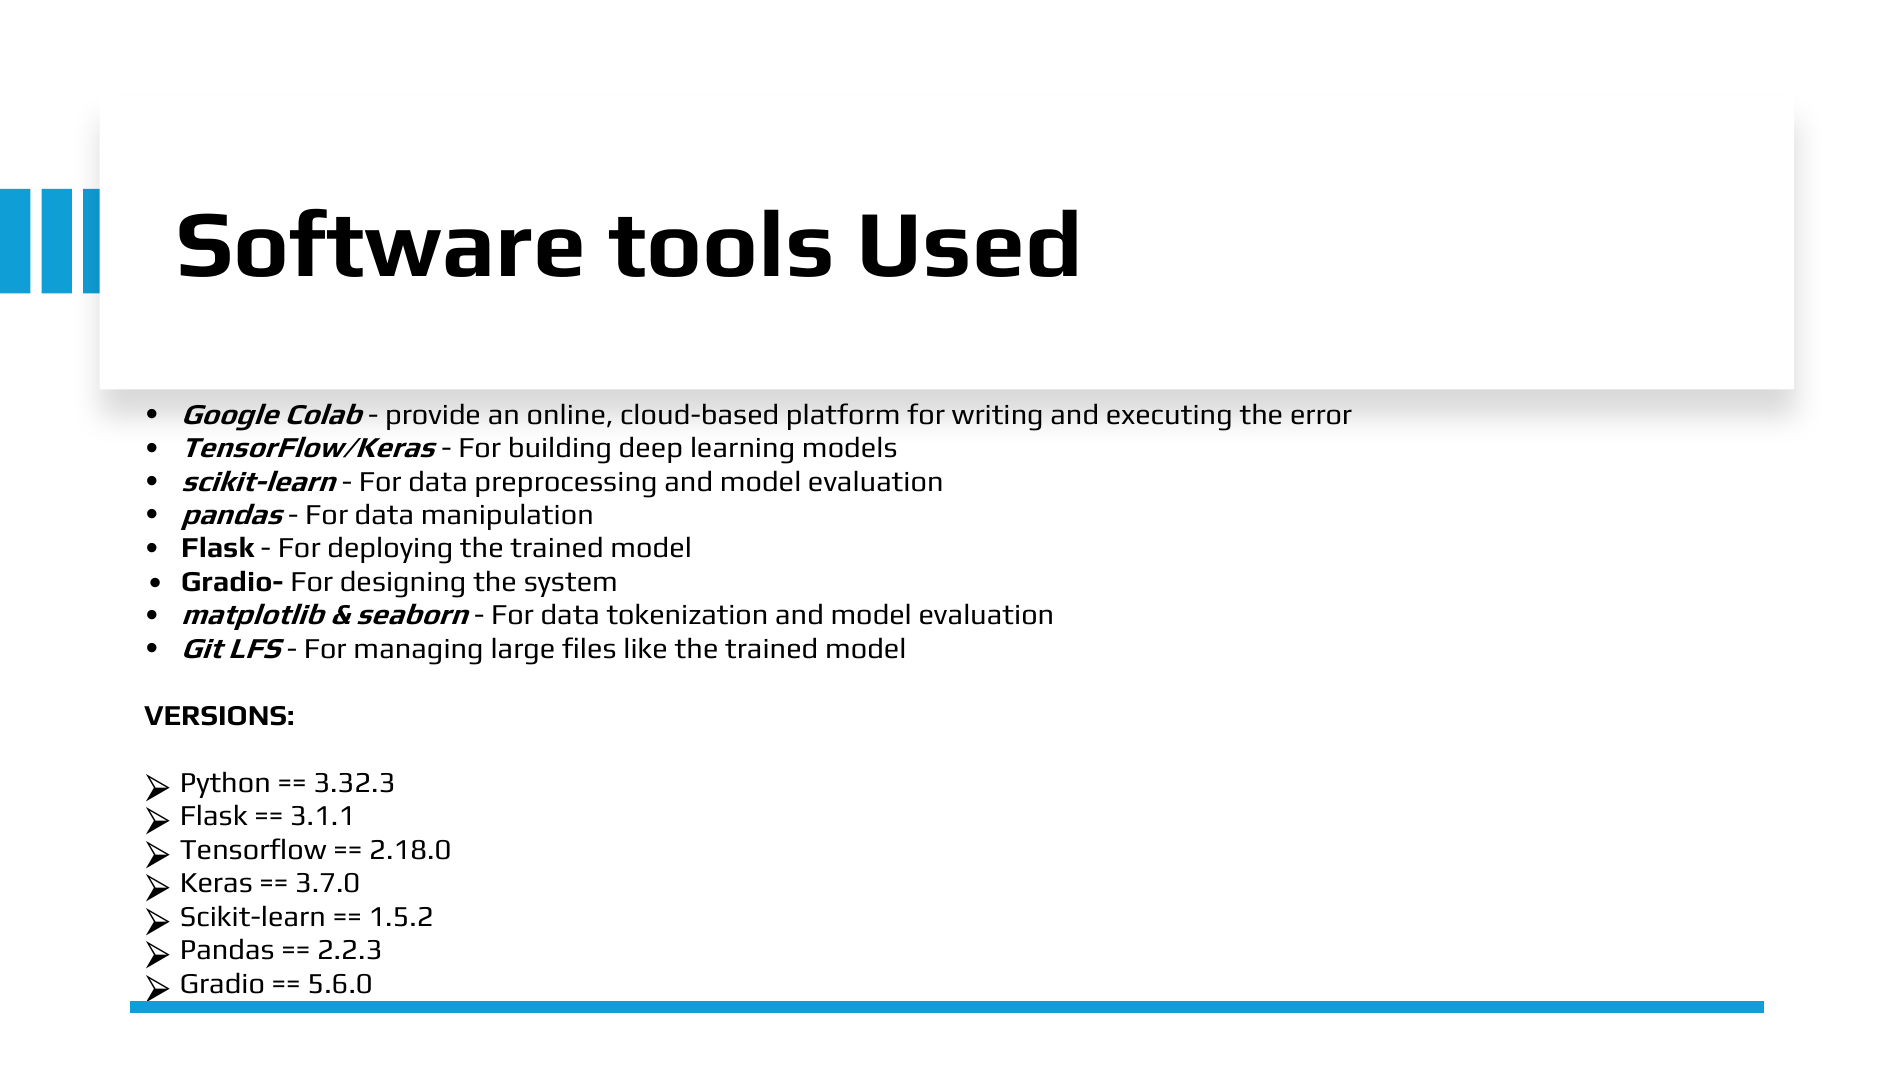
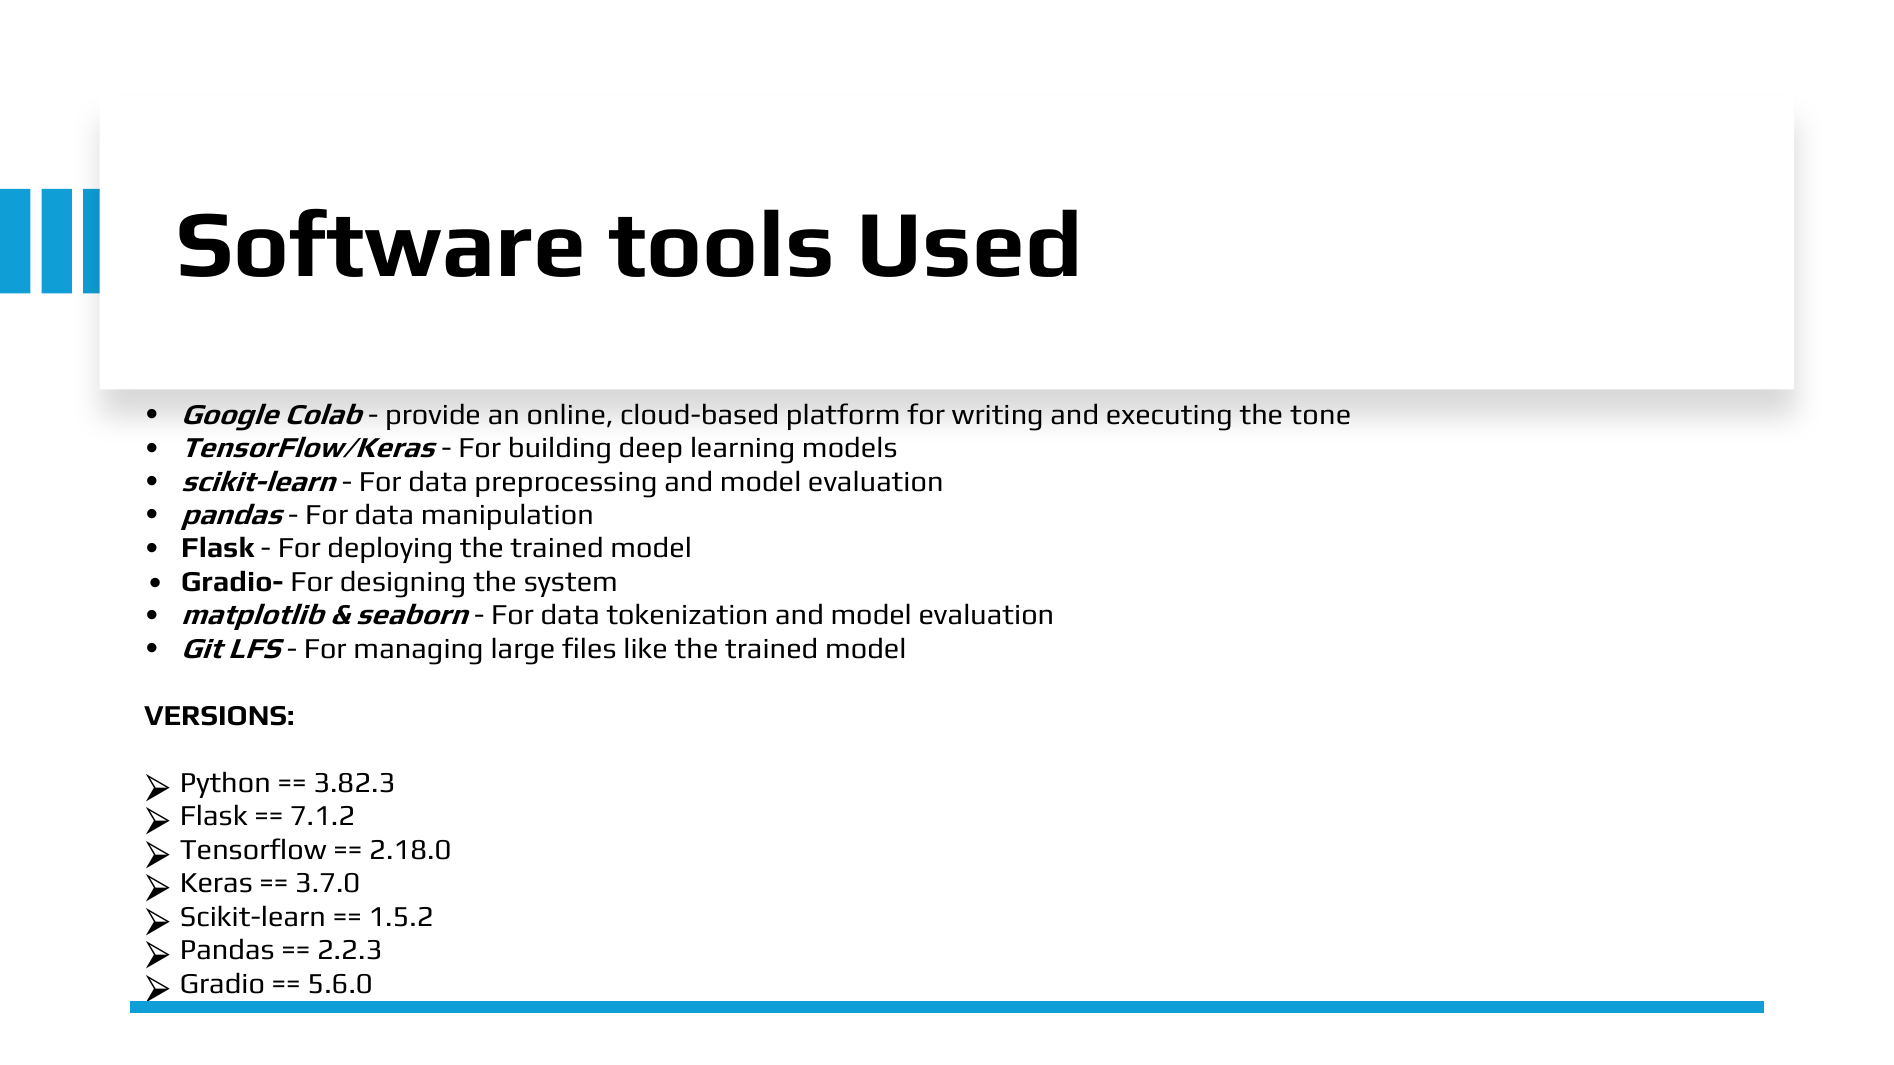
error: error -> tone
3.32.3: 3.32.3 -> 3.82.3
3.1.1: 3.1.1 -> 7.1.2
